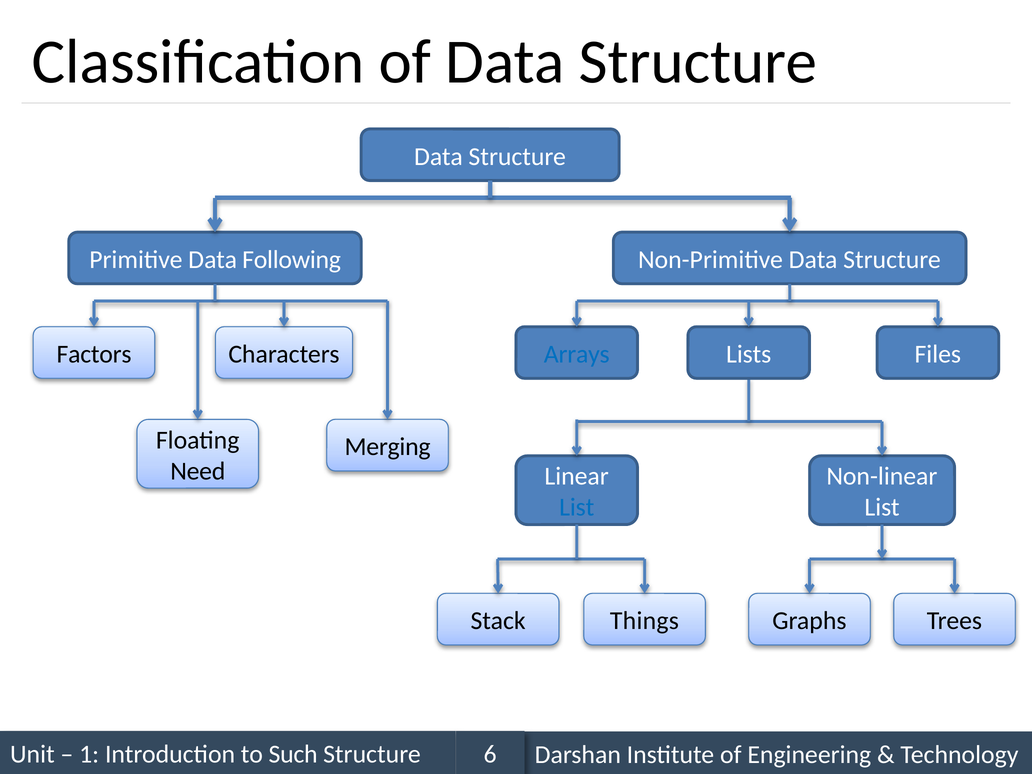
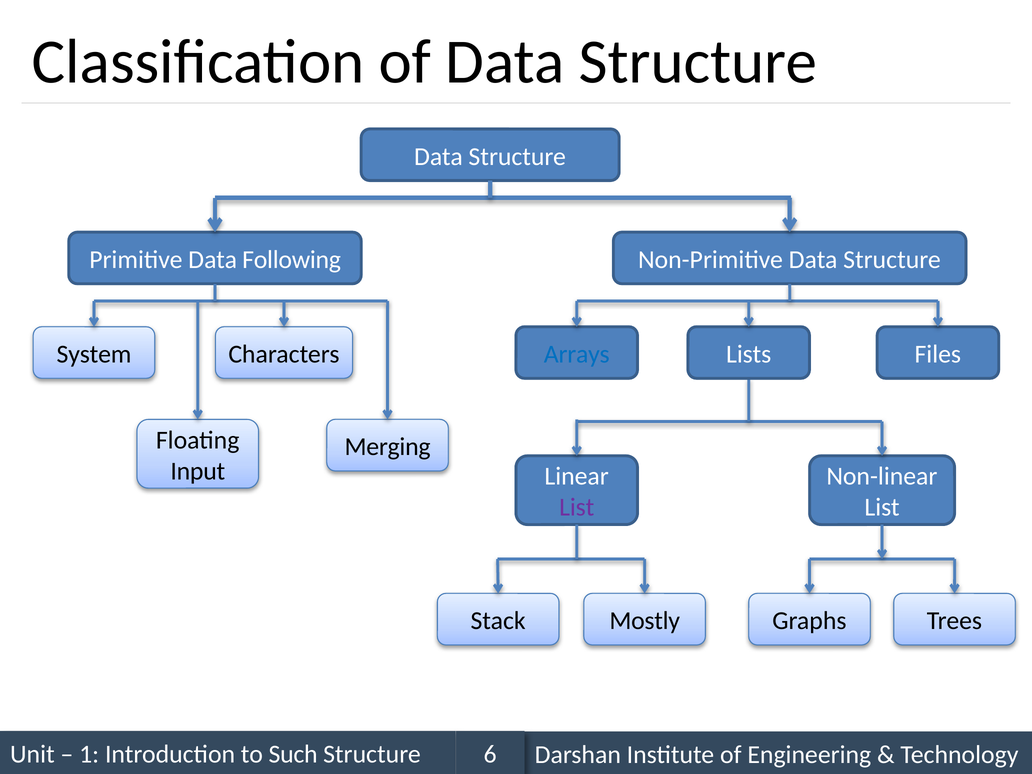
Factors: Factors -> System
Need: Need -> Input
List at (577, 507) colour: blue -> purple
Things: Things -> Mostly
